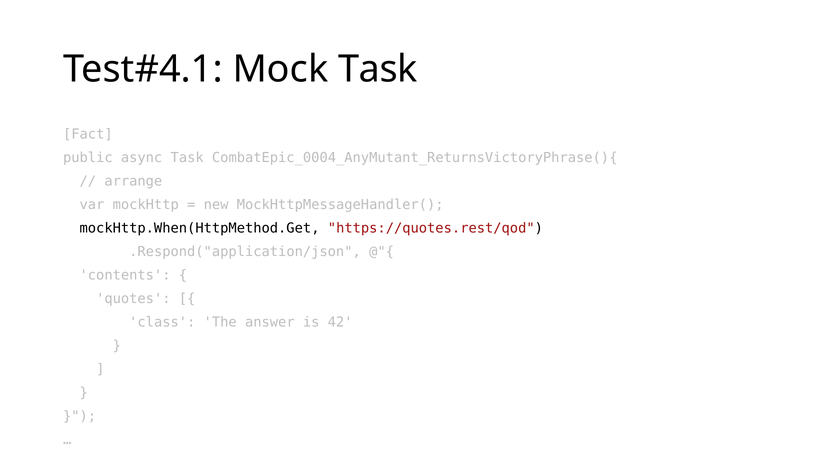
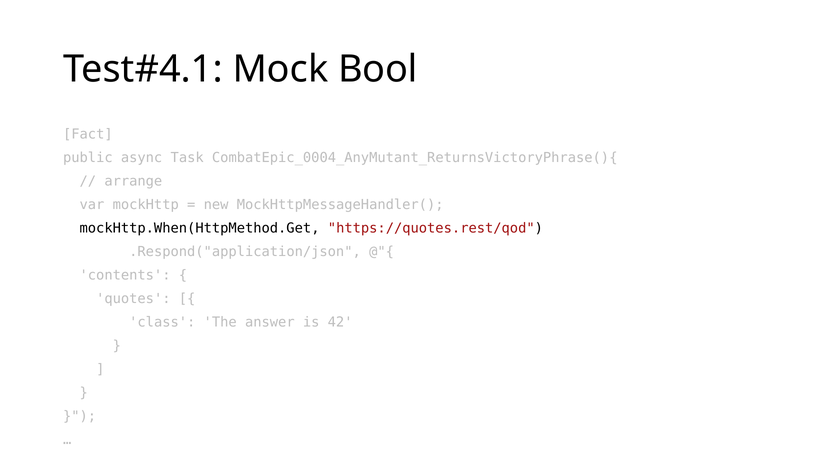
Mock Task: Task -> Bool
